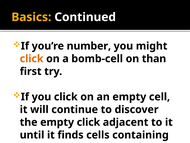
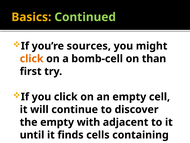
Continued colour: white -> light green
number: number -> sources
empty click: click -> with
